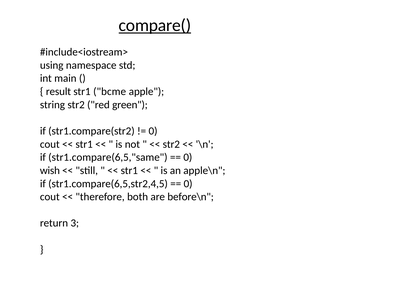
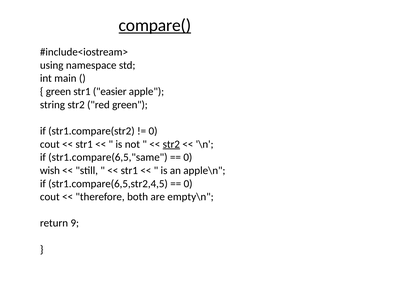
result at (58, 91): result -> green
bcme: bcme -> easier
str2 at (171, 144) underline: none -> present
before\n: before\n -> empty\n
3: 3 -> 9
